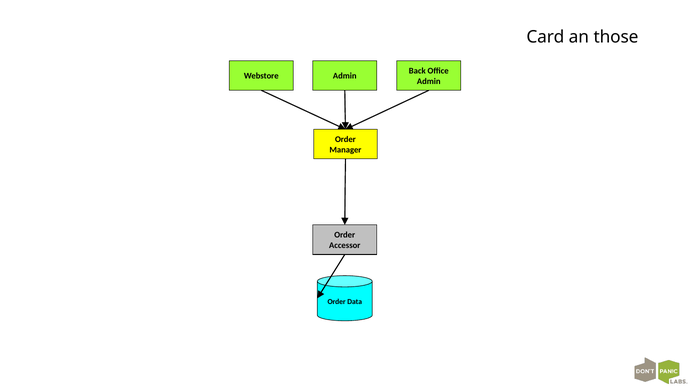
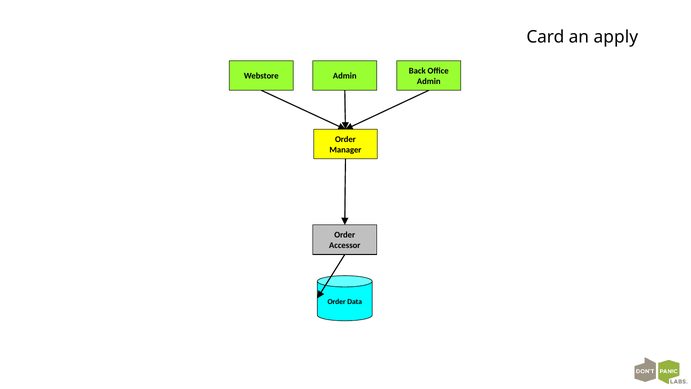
those: those -> apply
